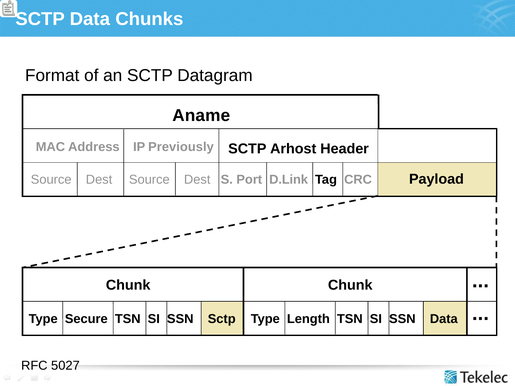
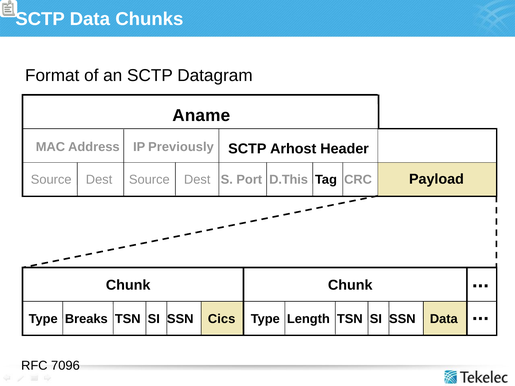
D.Link: D.Link -> D.This
Secure: Secure -> Breaks
SSN Sctp: Sctp -> Cics
5027: 5027 -> 7096
